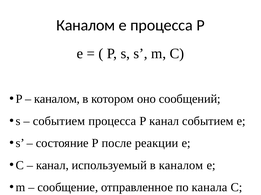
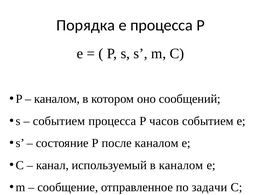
Каналом at (86, 25): Каналом -> Порядка
P канал: канал -> часов
после реакции: реакции -> каналом
канала: канала -> задачи
